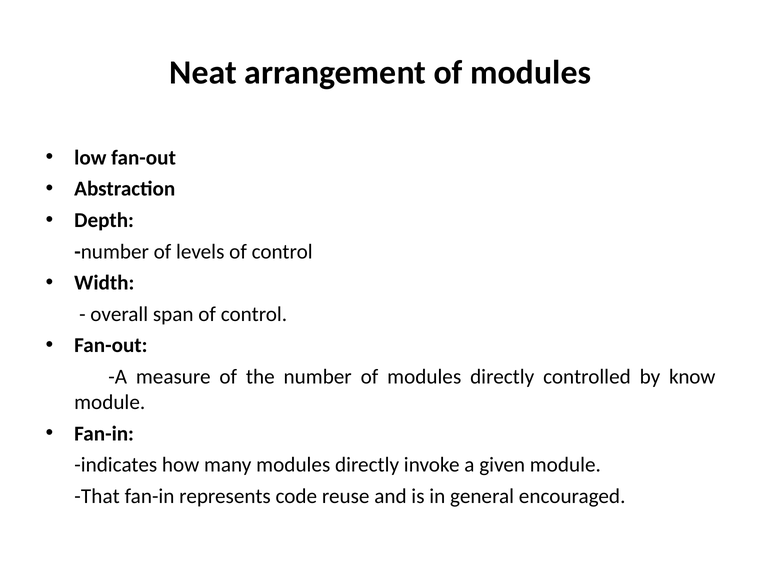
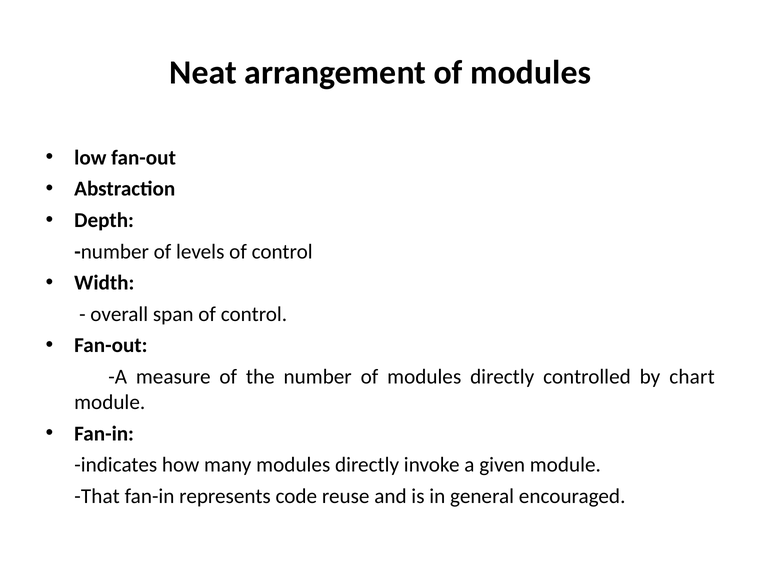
know: know -> chart
